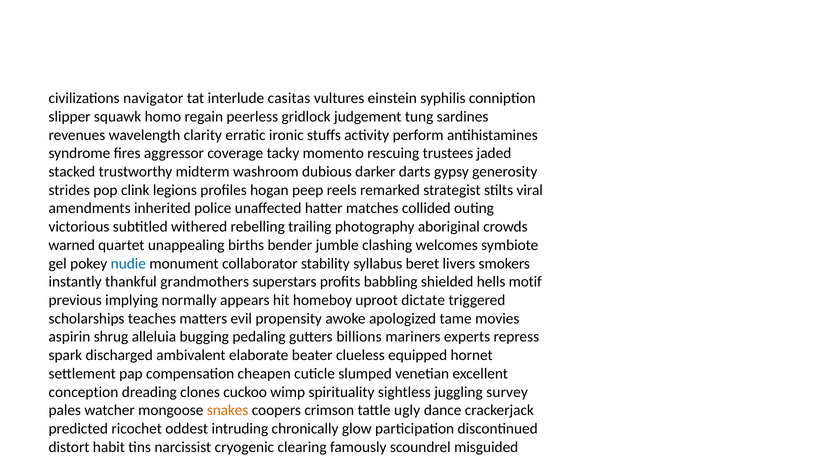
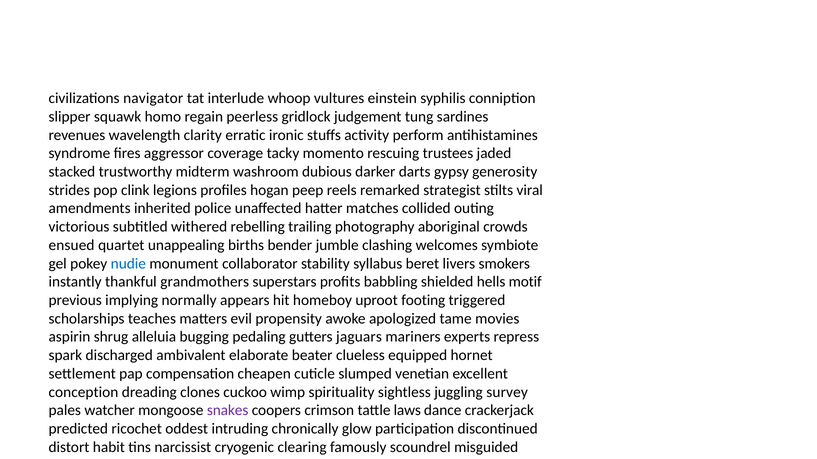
casitas: casitas -> whoop
warned: warned -> ensued
dictate: dictate -> footing
billions: billions -> jaguars
snakes colour: orange -> purple
ugly: ugly -> laws
